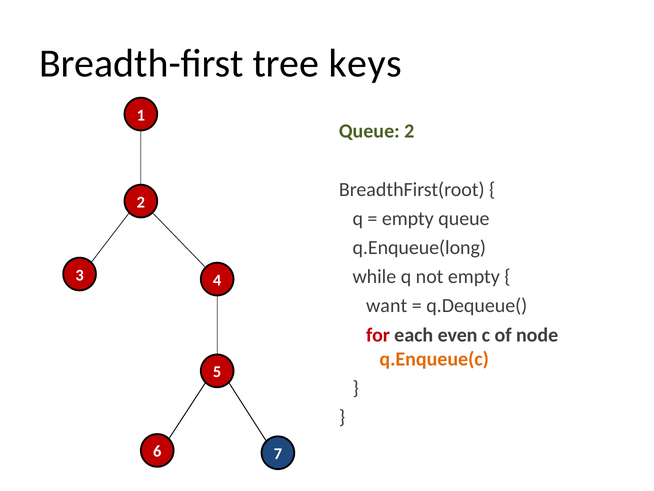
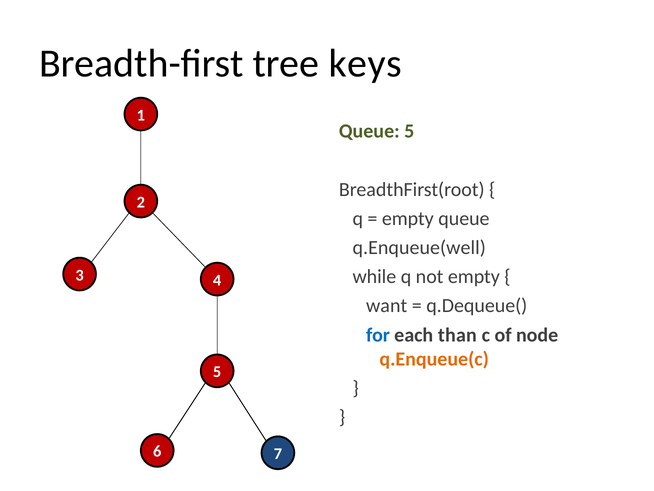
Queue 2: 2 -> 5
q.Enqueue(long: q.Enqueue(long -> q.Enqueue(well
for colour: red -> blue
even: even -> than
